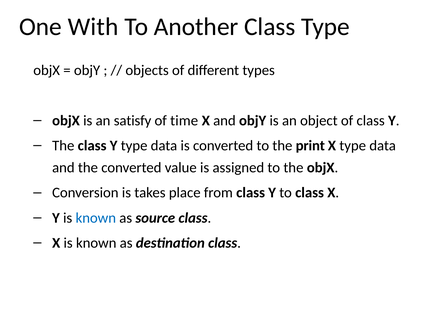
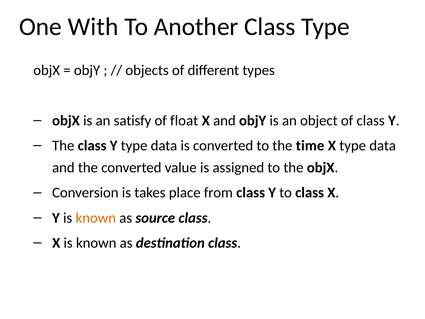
time: time -> float
print: print -> time
known at (96, 218) colour: blue -> orange
